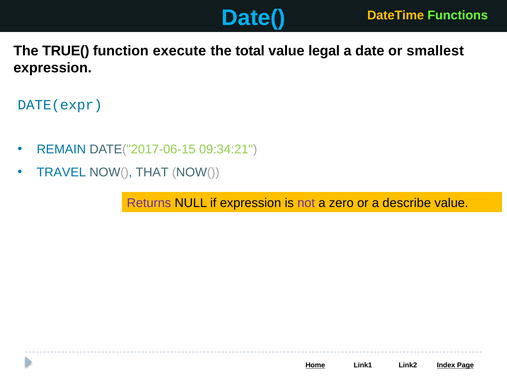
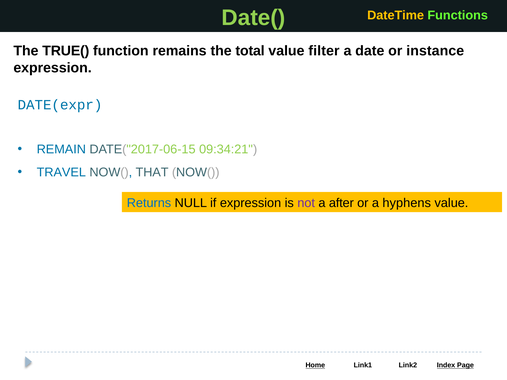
Date( colour: light blue -> light green
execute: execute -> remains
legal: legal -> filter
smallest: smallest -> instance
Returns colour: purple -> blue
zero: zero -> after
describe: describe -> hyphens
